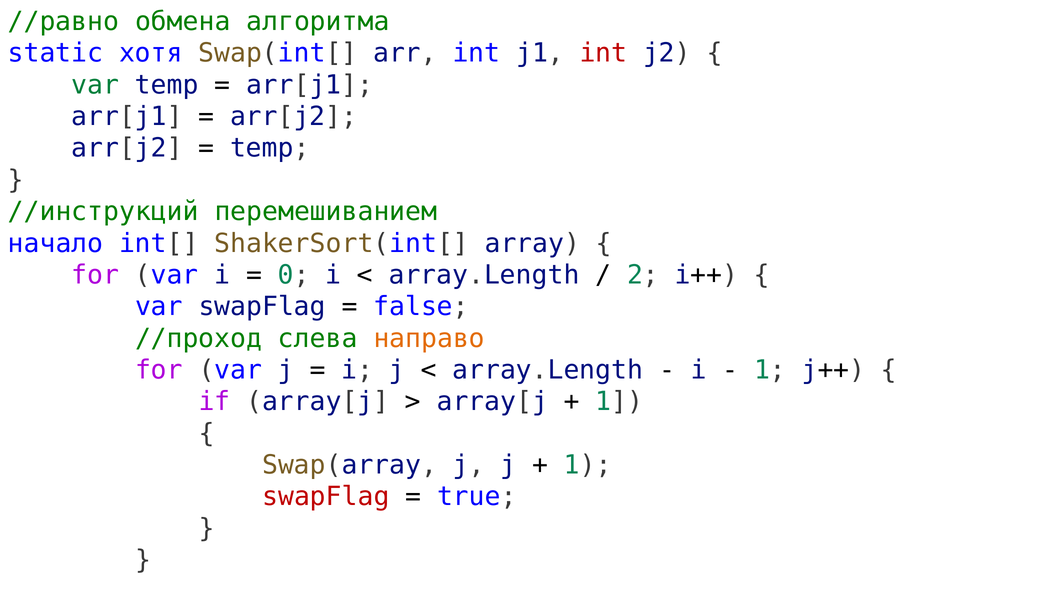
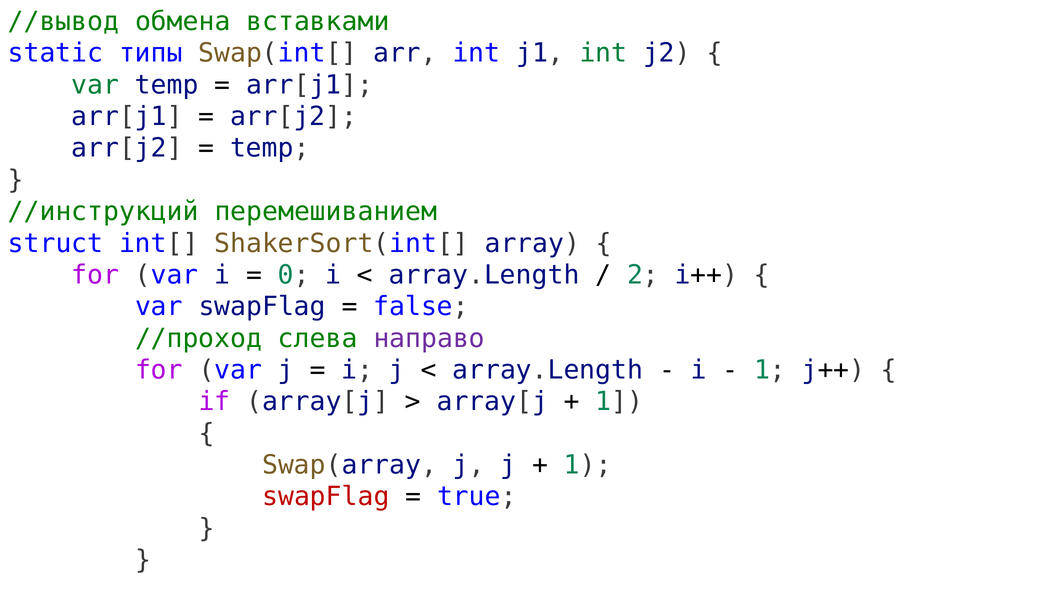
//равно: //равно -> //вывод
алгоритма: алгоритма -> вставками
хотя: хотя -> типы
int at (603, 53) colour: red -> green
начало: начало -> struct
направо colour: orange -> purple
